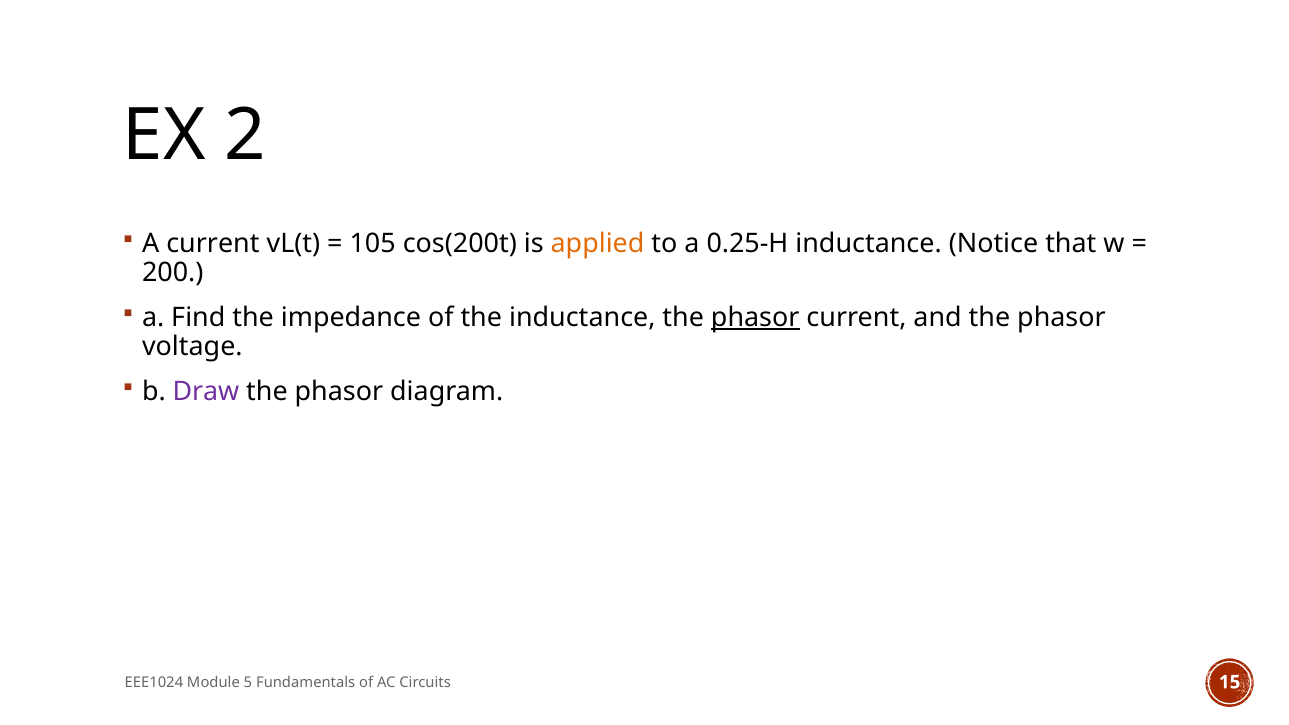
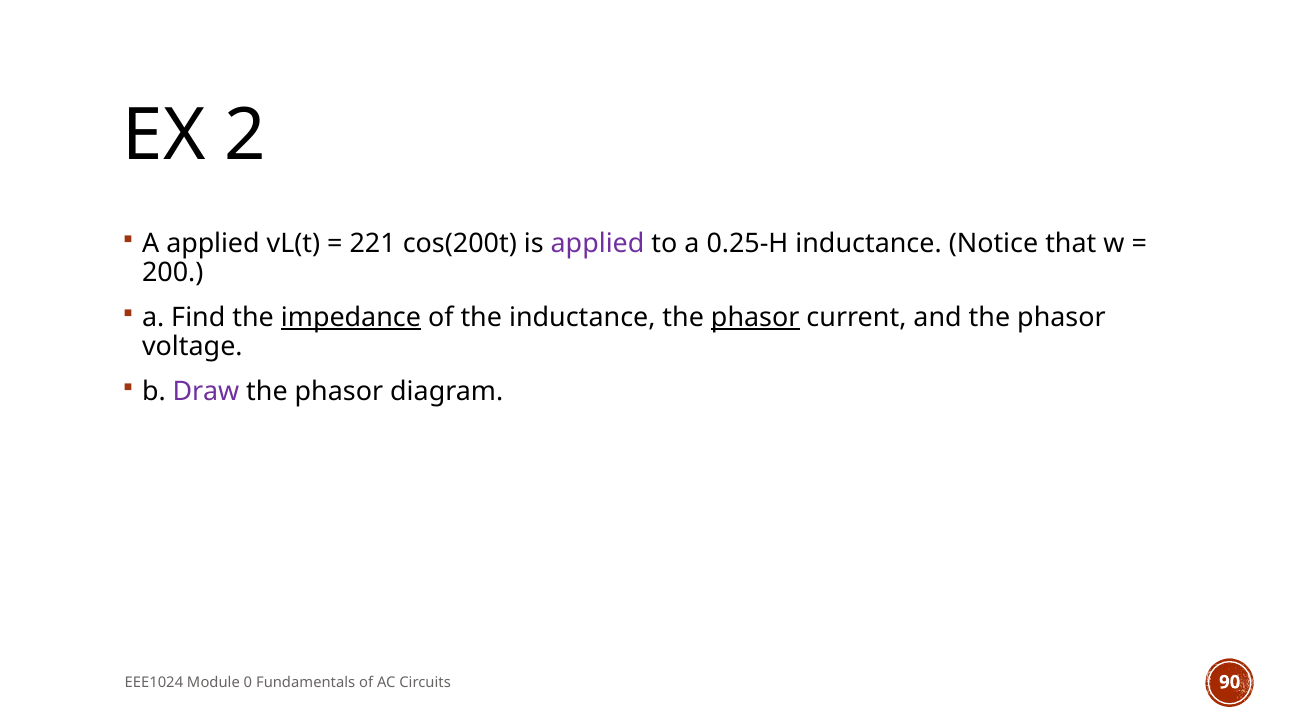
A current: current -> applied
105: 105 -> 221
applied at (598, 243) colour: orange -> purple
impedance underline: none -> present
5: 5 -> 0
15: 15 -> 90
